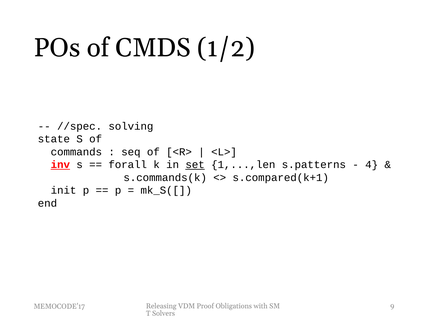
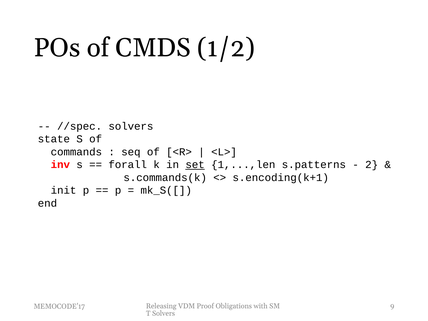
//spec solving: solving -> solvers
inv underline: present -> none
4: 4 -> 2
s.compared(k+1: s.compared(k+1 -> s.encoding(k+1
